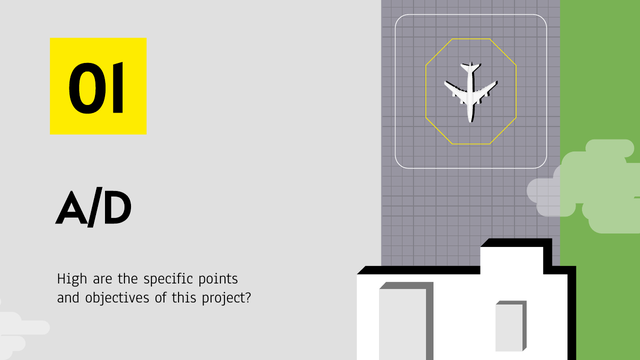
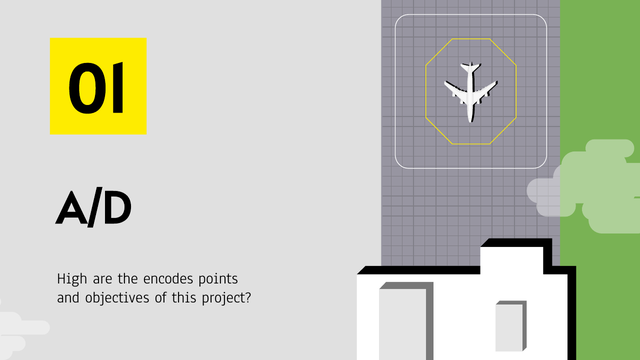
specific: specific -> encodes
